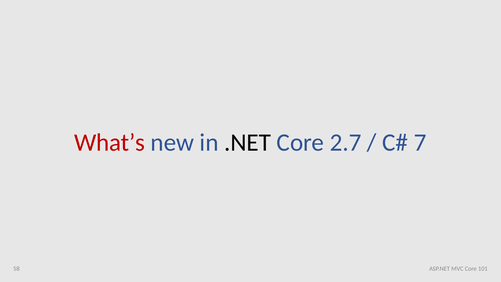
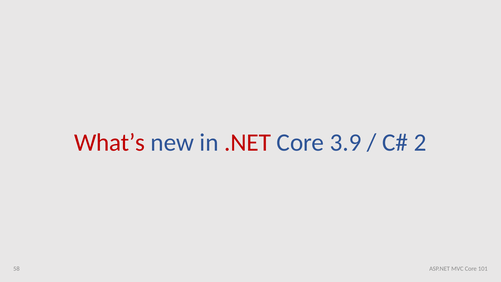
.NET colour: black -> red
2.7: 2.7 -> 3.9
7: 7 -> 2
